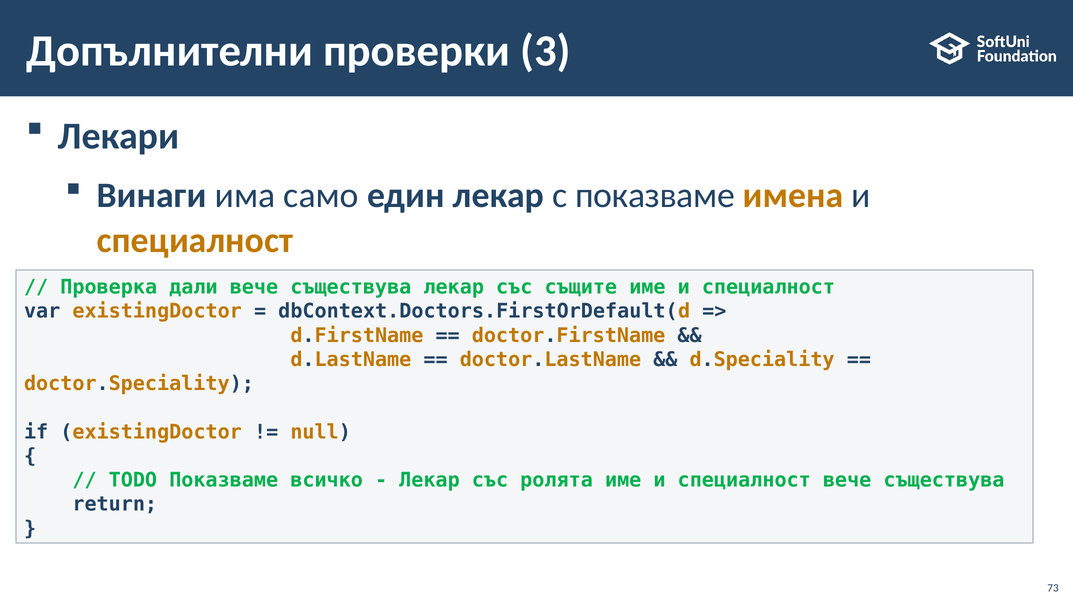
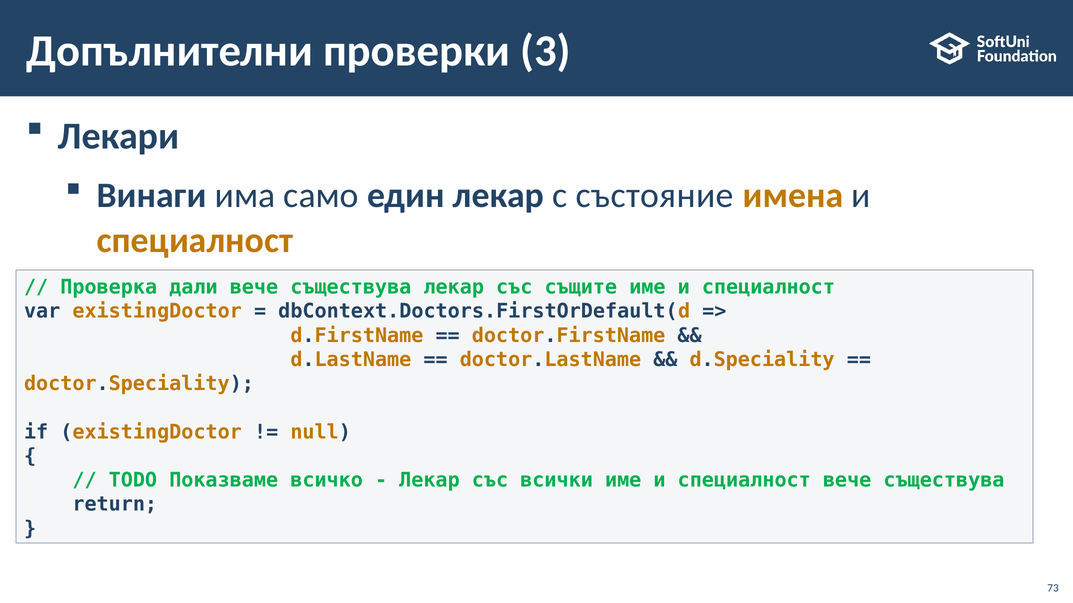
с показваме: показваме -> състояние
ролята: ролята -> всички
